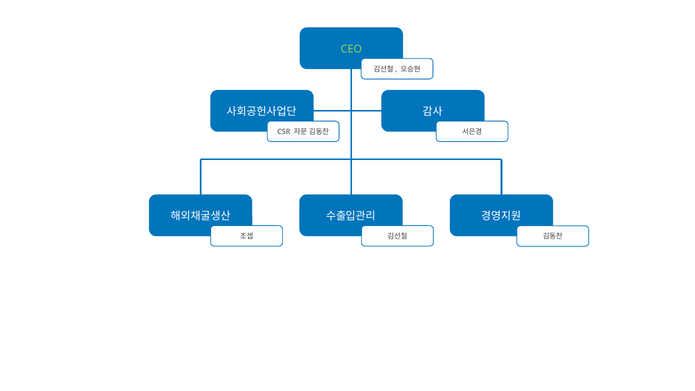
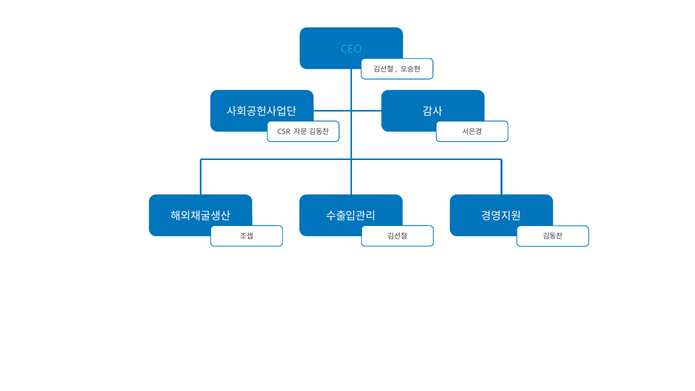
CEO colour: light green -> light blue
